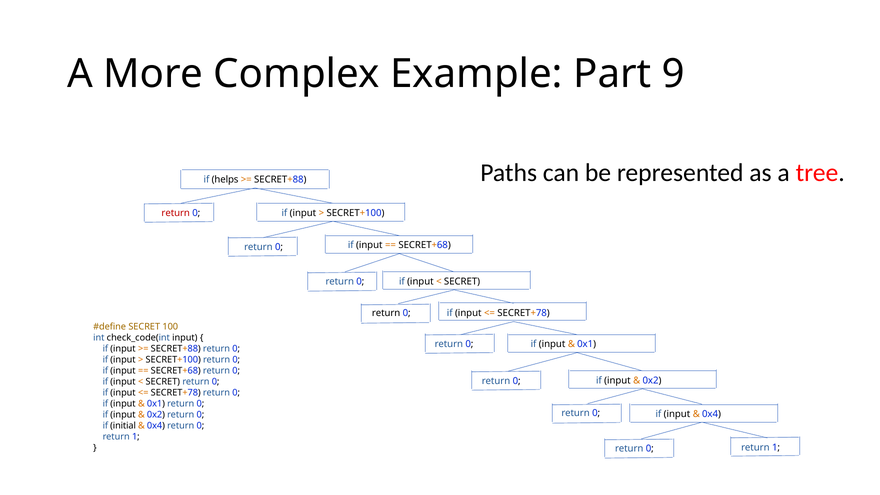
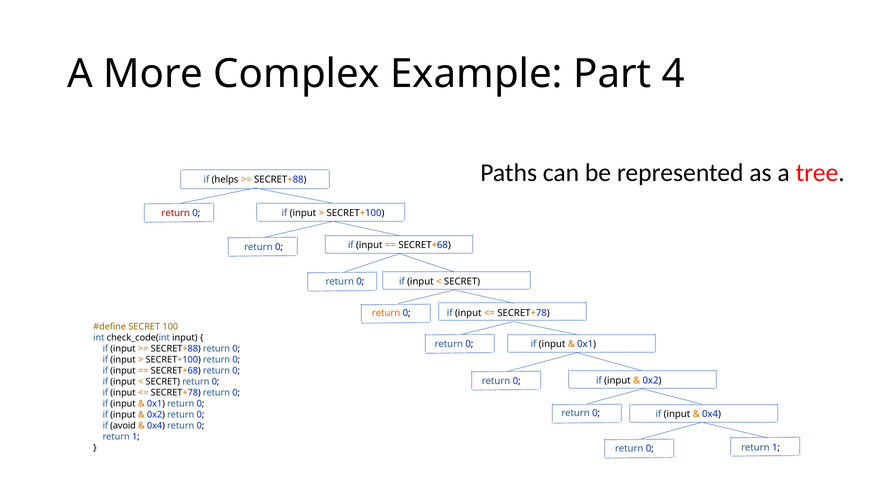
9: 9 -> 4
return at (386, 313) colour: black -> orange
initial: initial -> avoid
